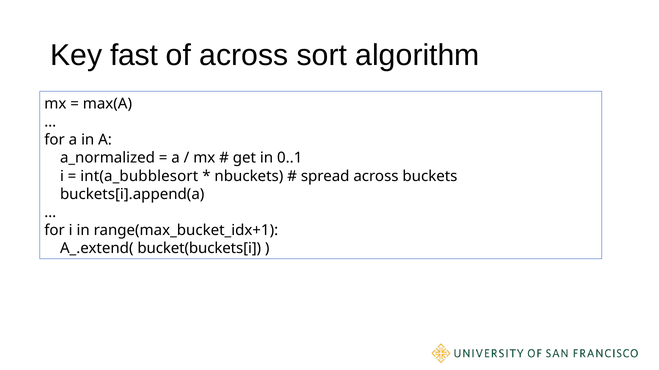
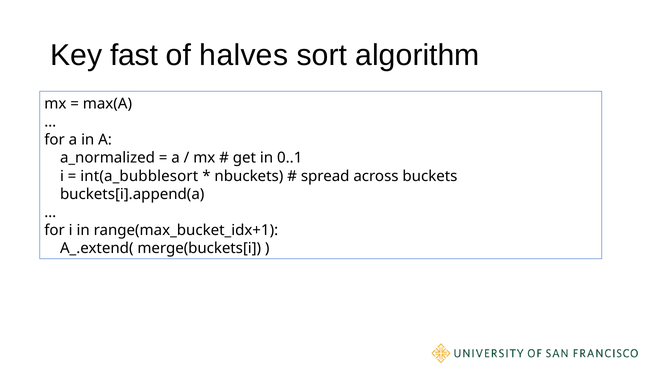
of across: across -> halves
bucket(buckets[i: bucket(buckets[i -> merge(buckets[i
